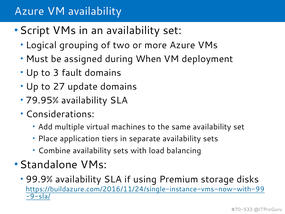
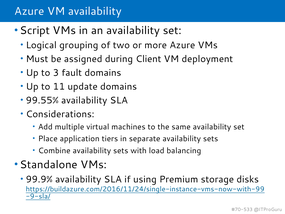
When: When -> Client
27: 27 -> 11
79.95%: 79.95% -> 99.55%
